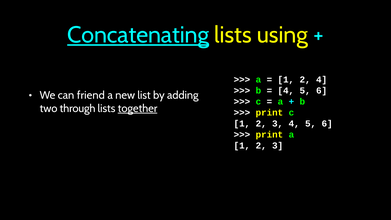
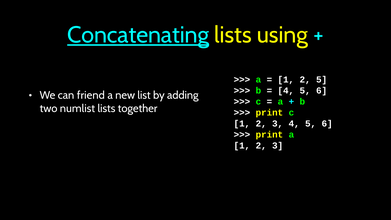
2 4: 4 -> 5
through: through -> numlist
together underline: present -> none
